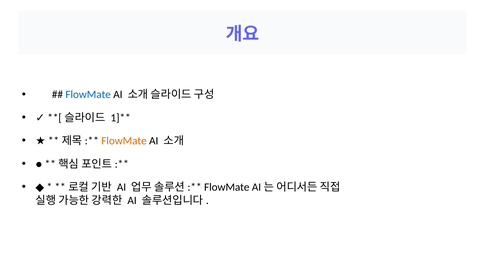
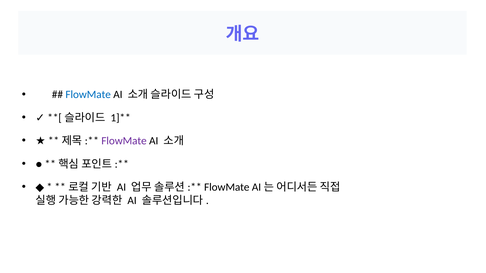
FlowMate at (124, 141) colour: orange -> purple
